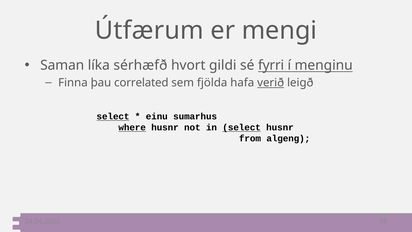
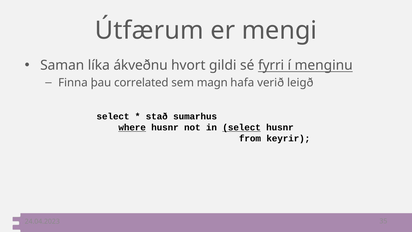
sérhæfð: sérhæfð -> ákveðnu
fjölda: fjölda -> magn
verið underline: present -> none
select at (113, 116) underline: present -> none
einu: einu -> stað
algeng: algeng -> keyrir
